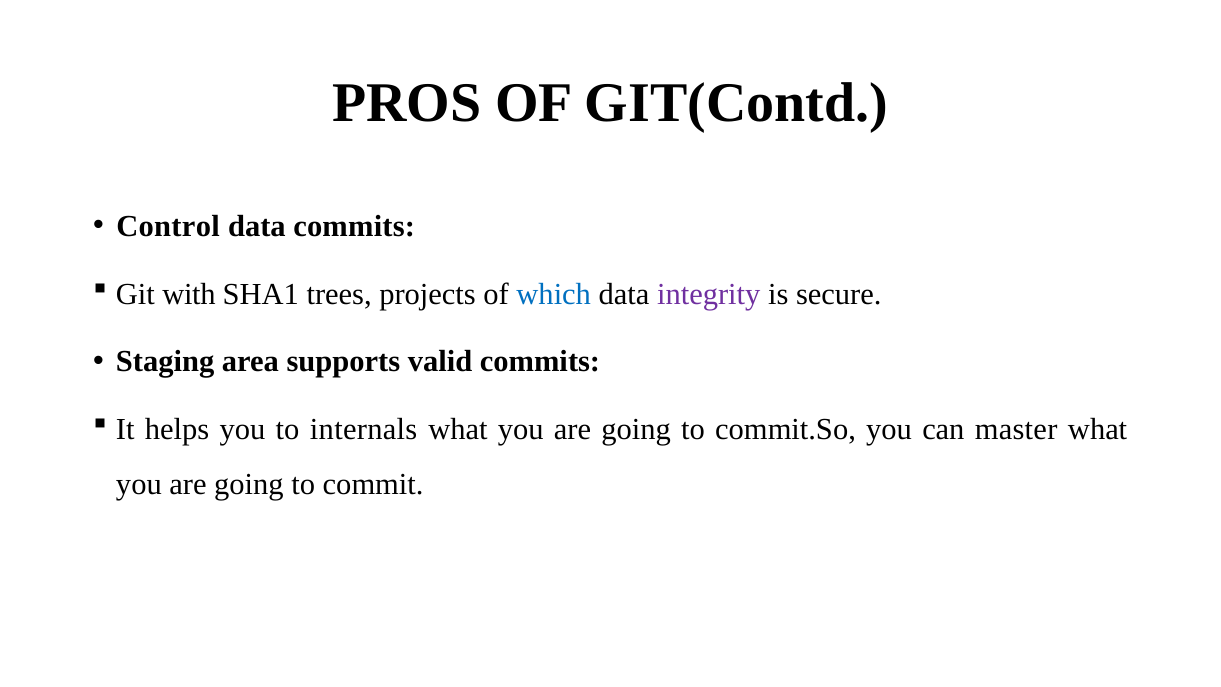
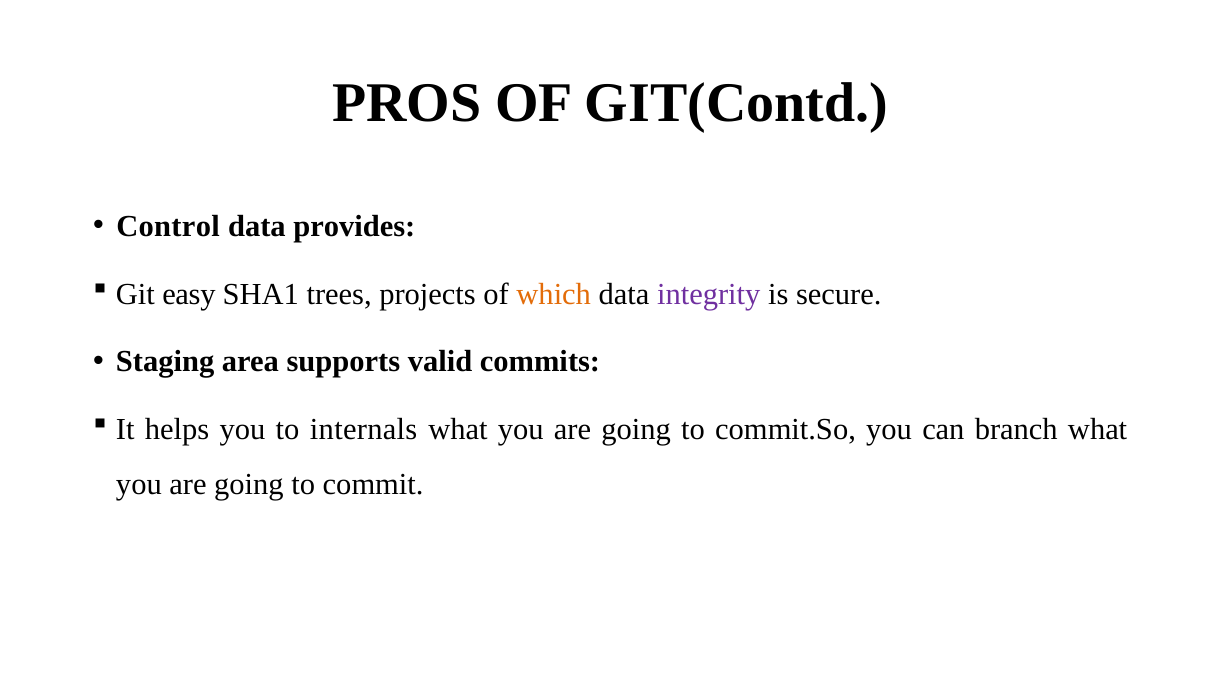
data commits: commits -> provides
with: with -> easy
which colour: blue -> orange
master: master -> branch
